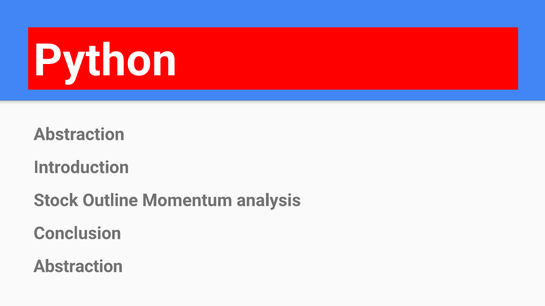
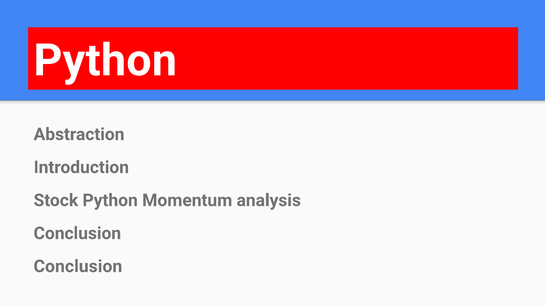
Stock Outline: Outline -> Python
Abstraction at (78, 267): Abstraction -> Conclusion
